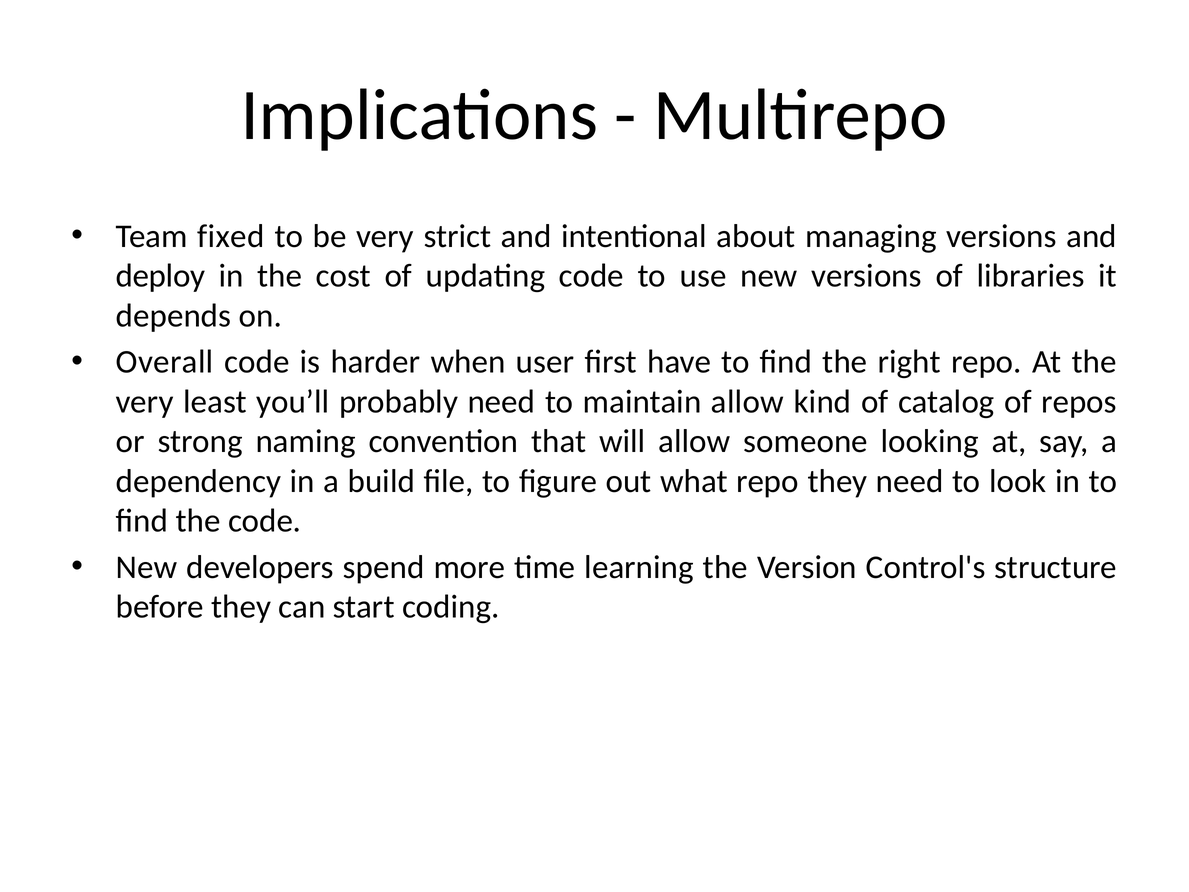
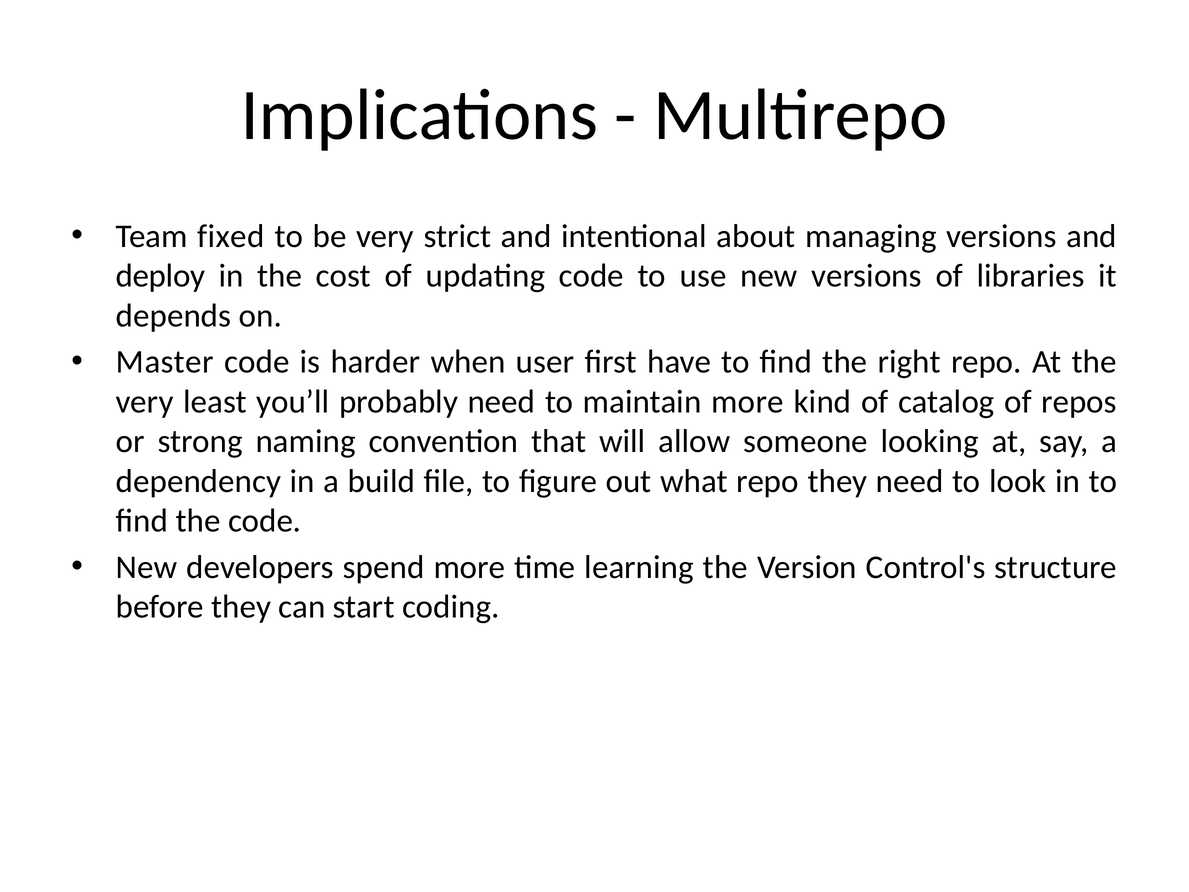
Overall: Overall -> Master
maintain allow: allow -> more
